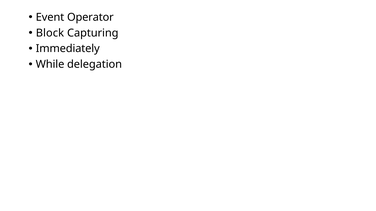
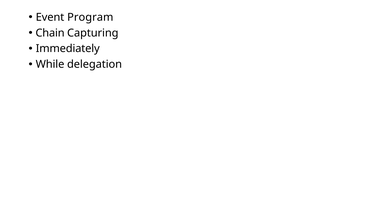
Operator: Operator -> Program
Block: Block -> Chain
